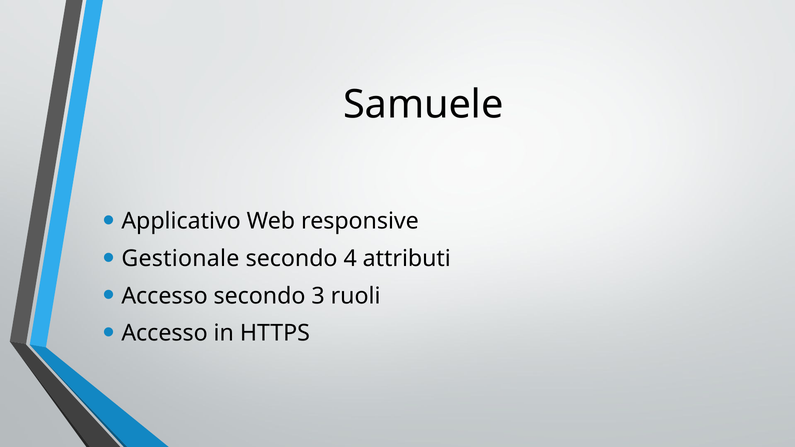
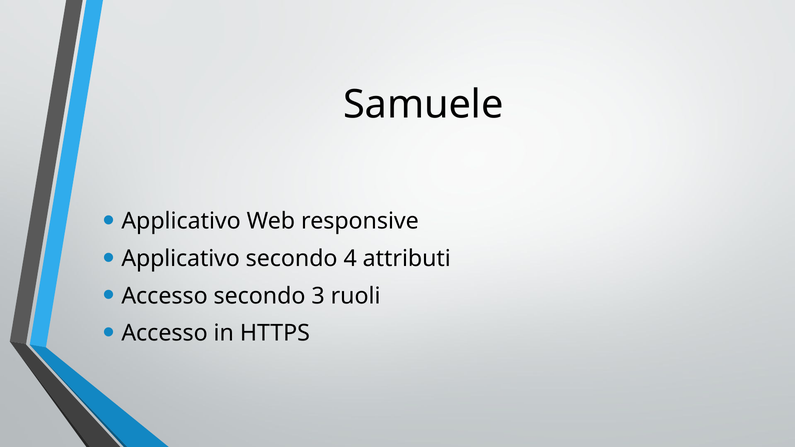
Gestionale at (180, 259): Gestionale -> Applicativo
